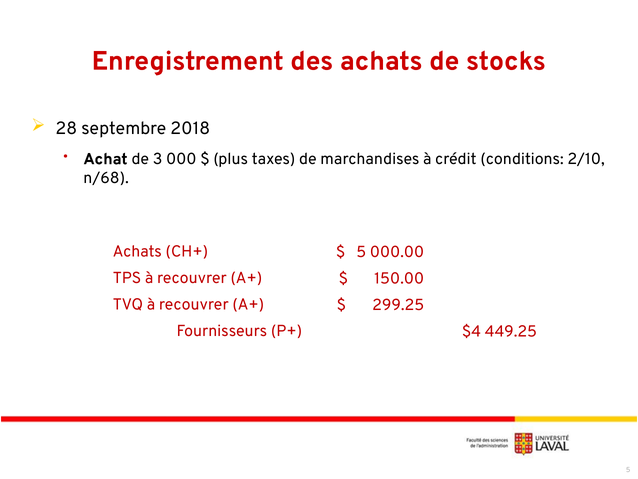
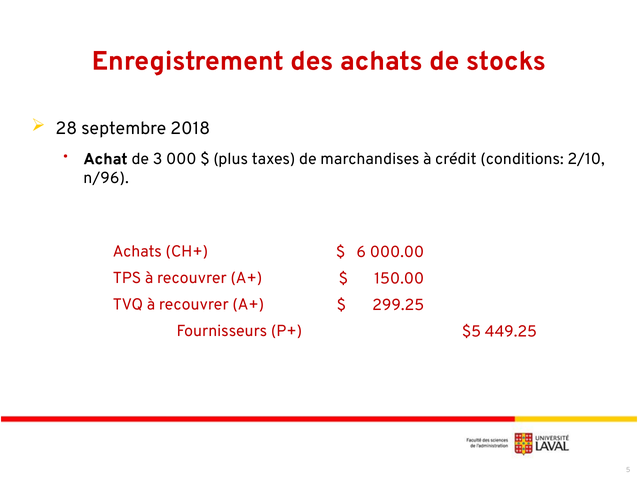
n/68: n/68 -> n/96
5 at (361, 252): 5 -> 6
$4: $4 -> $5
